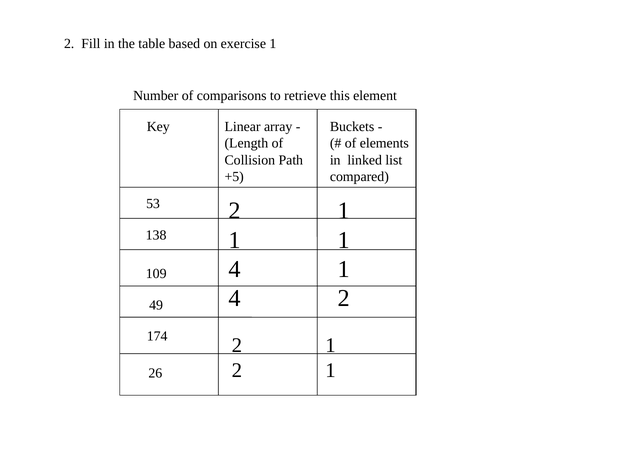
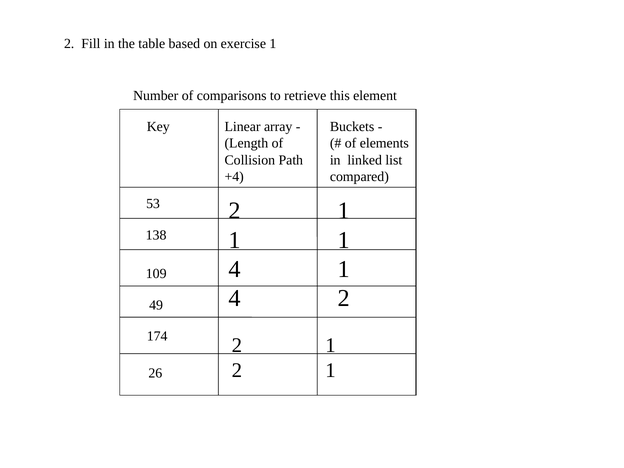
+5: +5 -> +4
